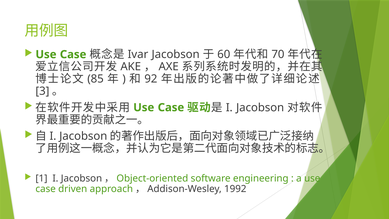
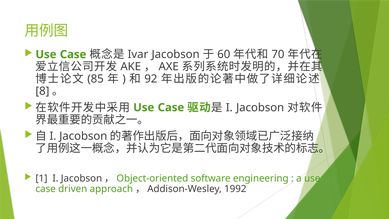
3: 3 -> 8
